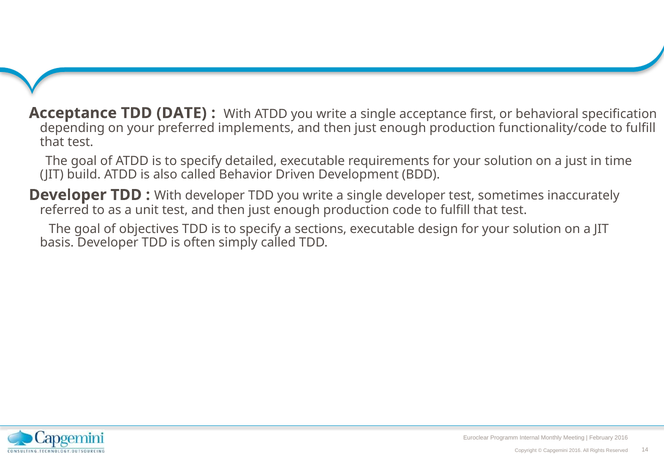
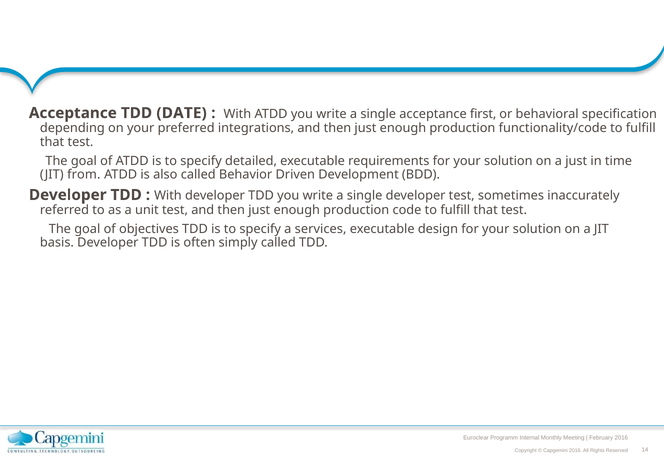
implements: implements -> integrations
build: build -> from
sections: sections -> services
